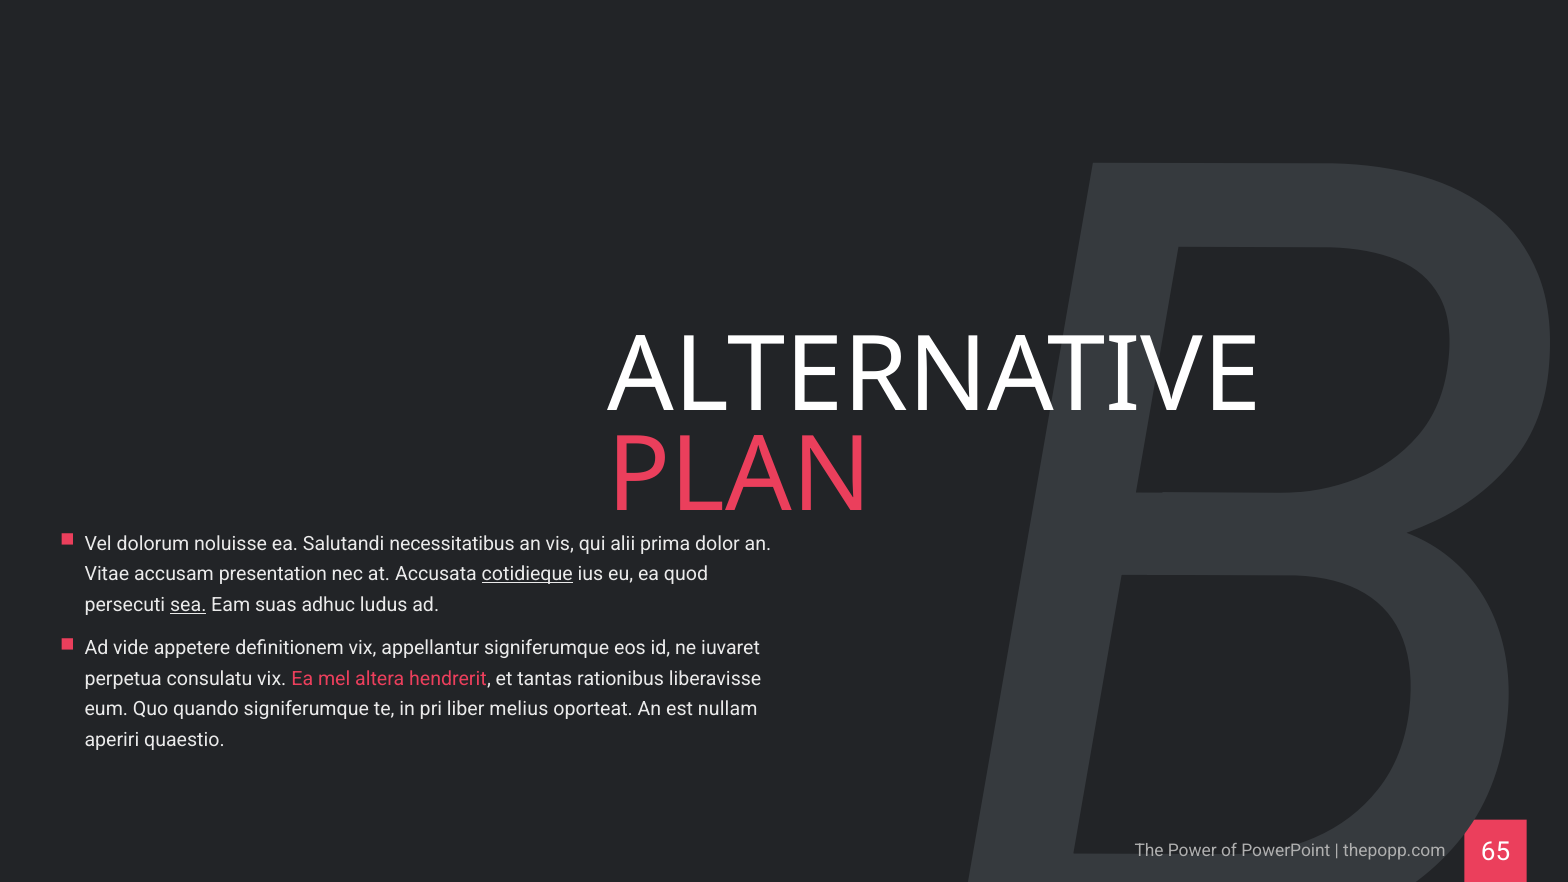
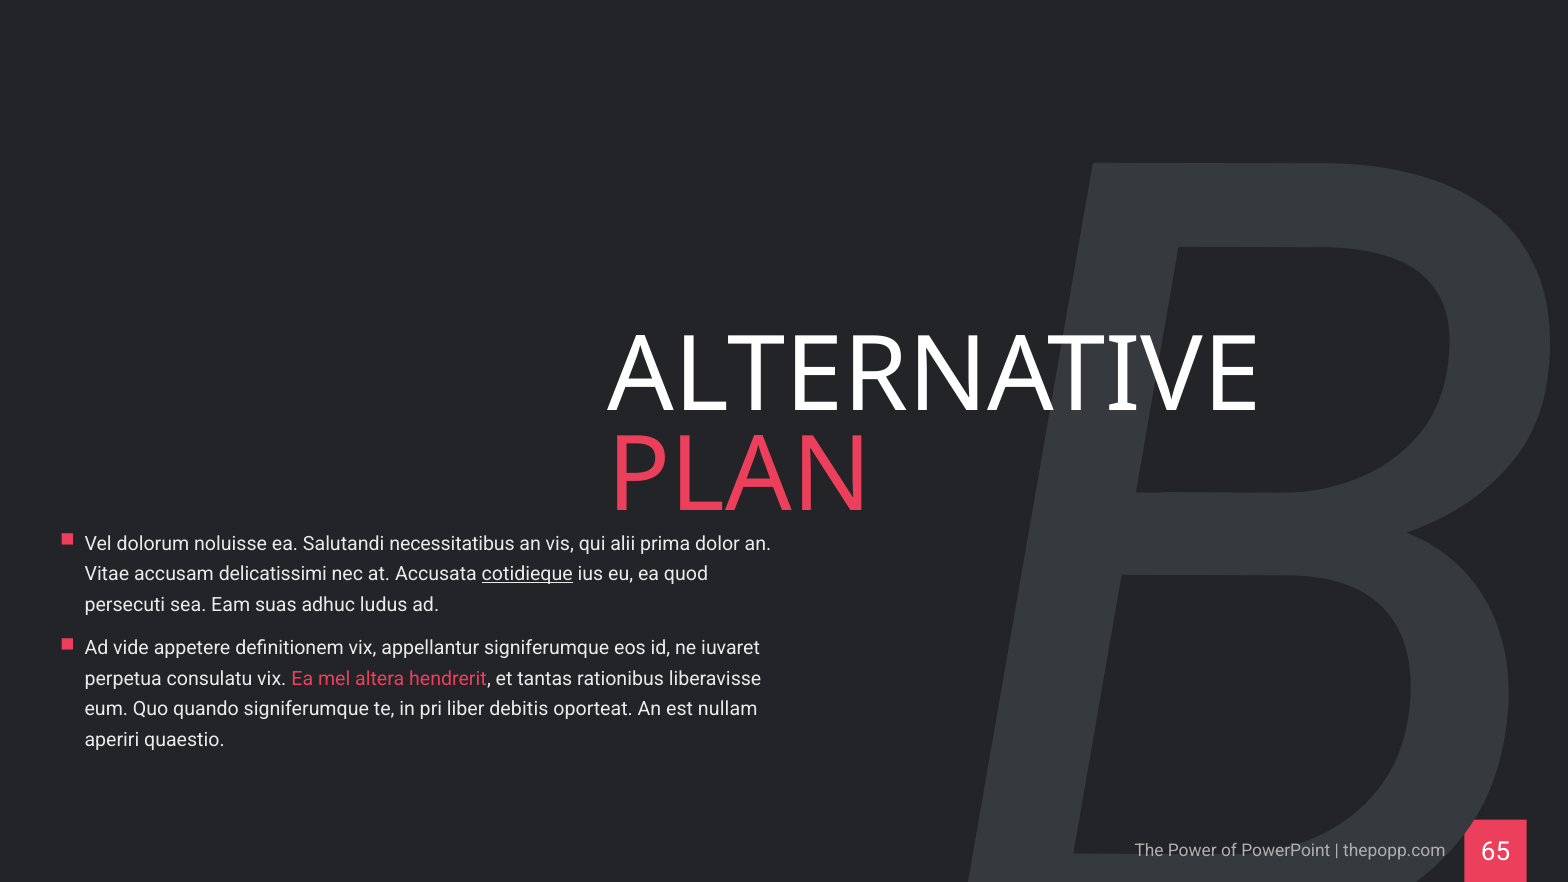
presentation: presentation -> delicatissimi
sea underline: present -> none
melius: melius -> debitis
